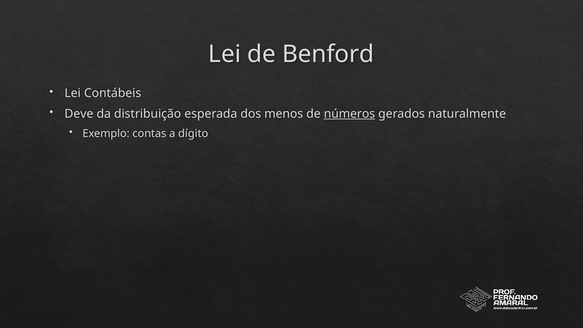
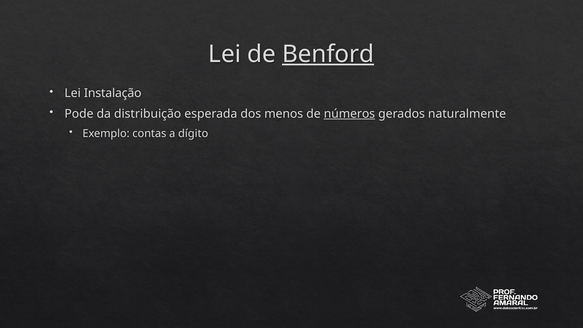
Benford underline: none -> present
Contábeis: Contábeis -> Instalação
Deve: Deve -> Pode
